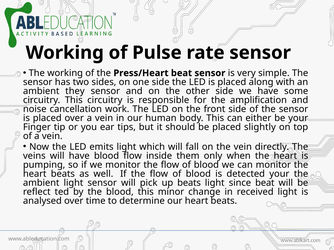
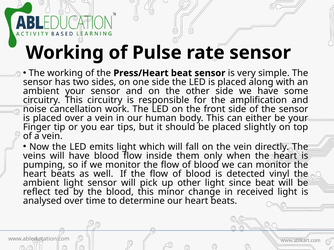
ambient they: they -> your
detected your: your -> vinyl
up beats: beats -> other
